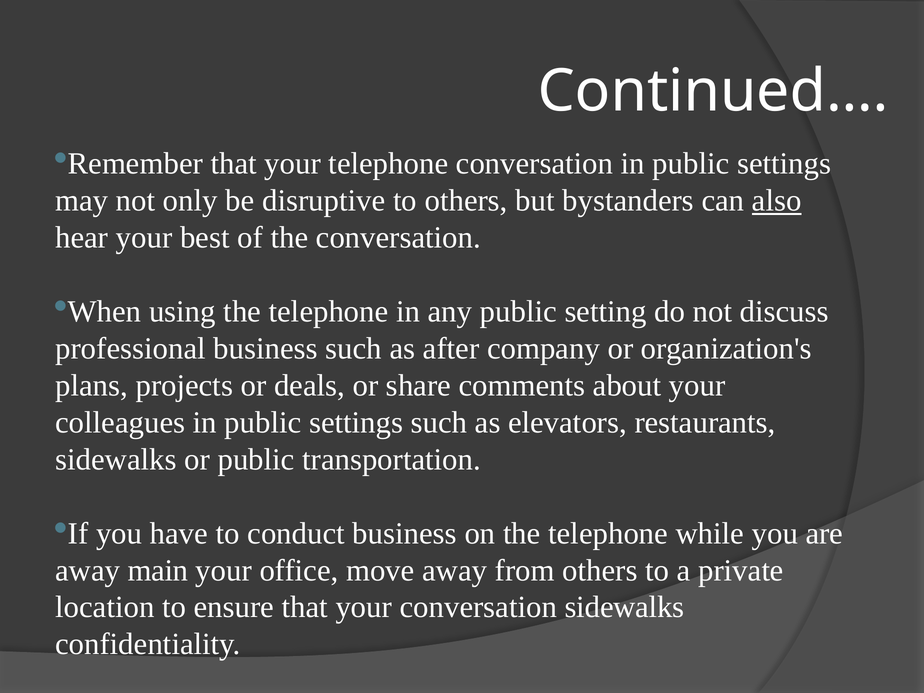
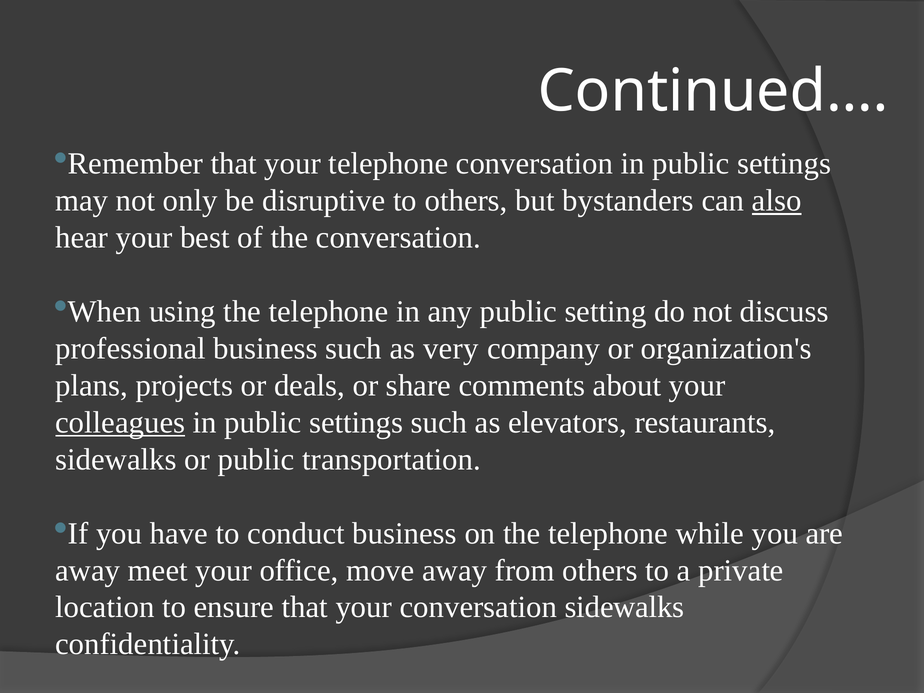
after: after -> very
colleagues underline: none -> present
main: main -> meet
